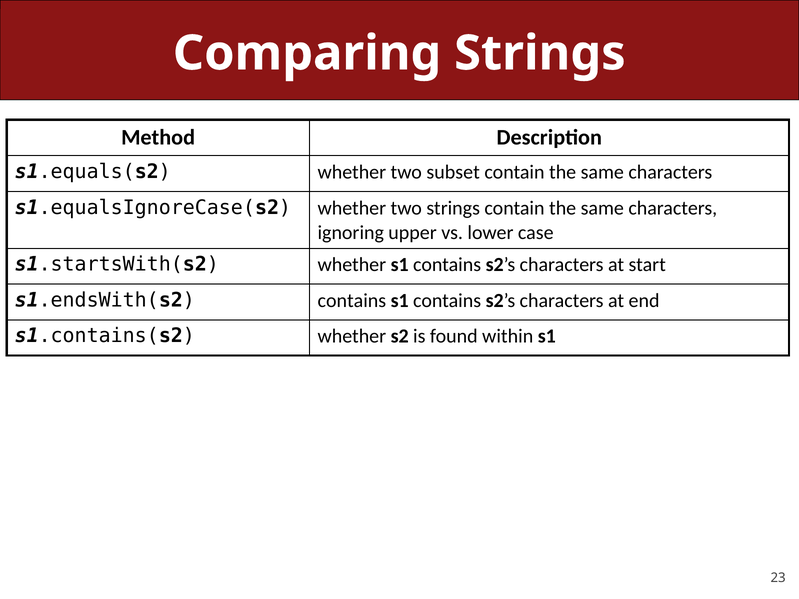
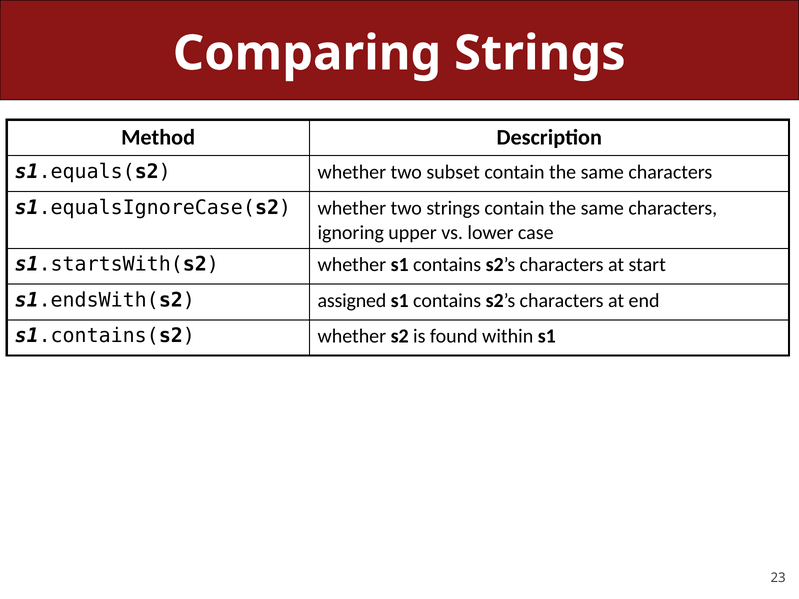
s1.endsWith(s2 contains: contains -> assigned
